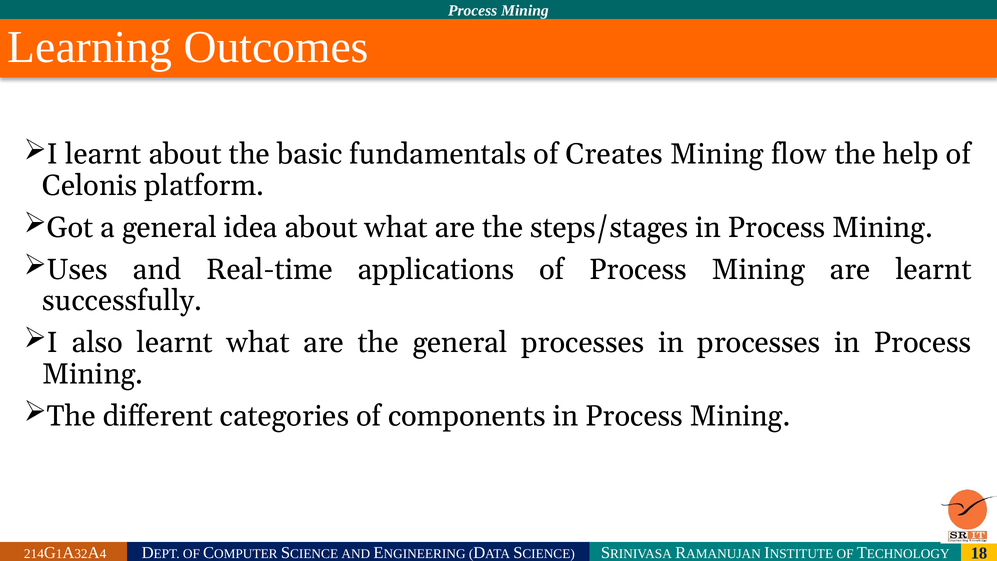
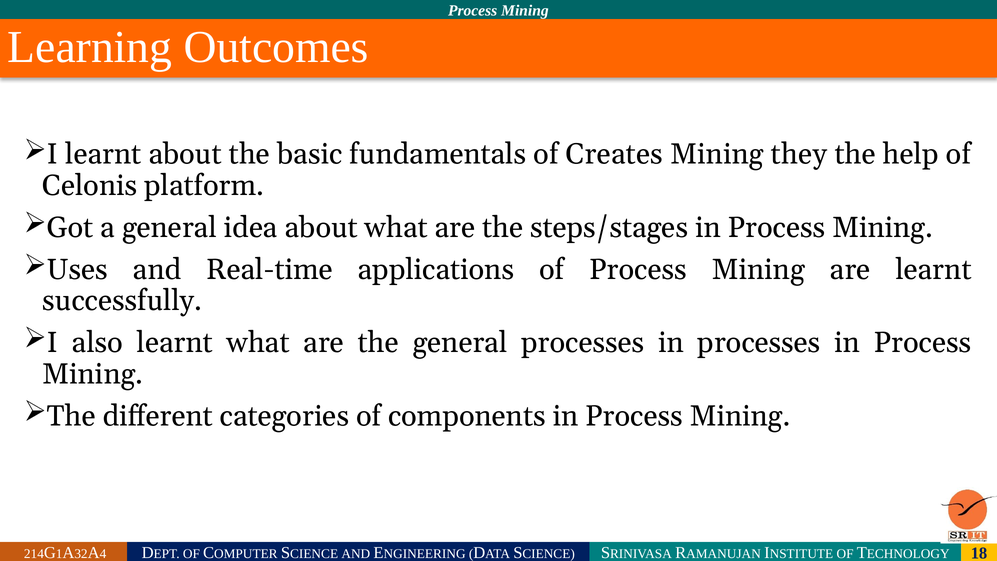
flow: flow -> they
